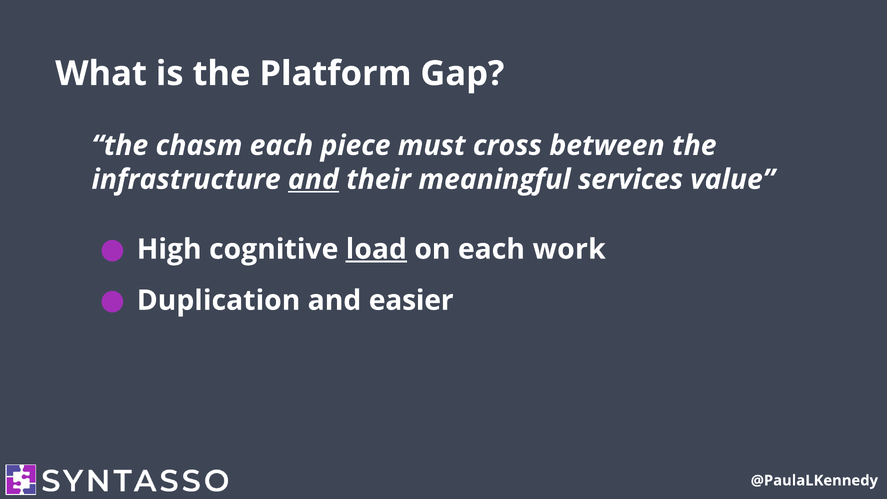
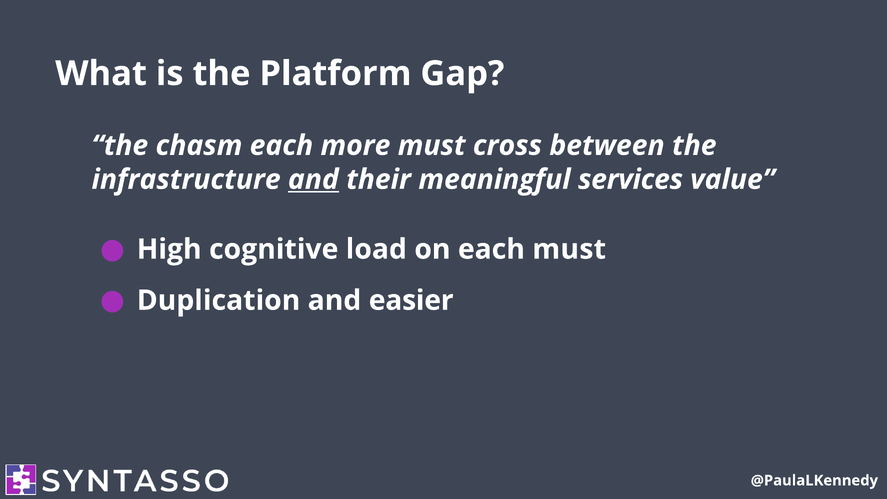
piece: piece -> more
load underline: present -> none
each work: work -> must
